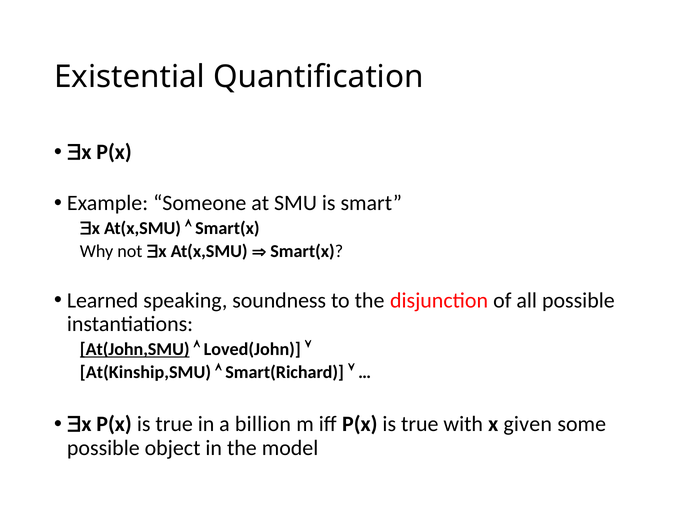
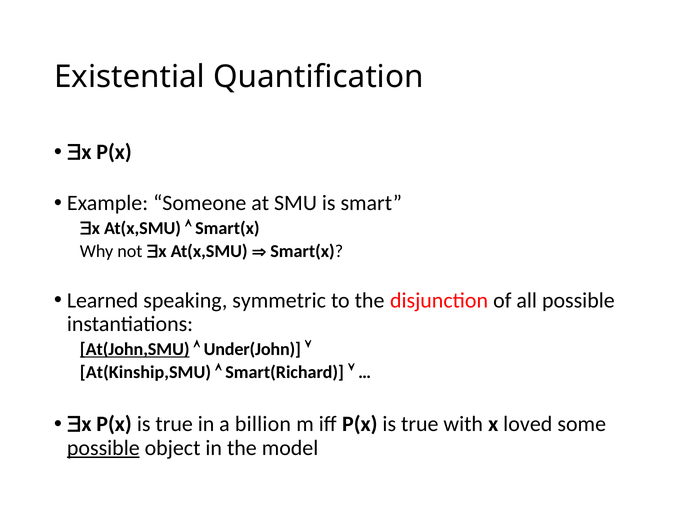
soundness: soundness -> symmetric
Loved(John: Loved(John -> Under(John
given: given -> loved
possible at (103, 448) underline: none -> present
